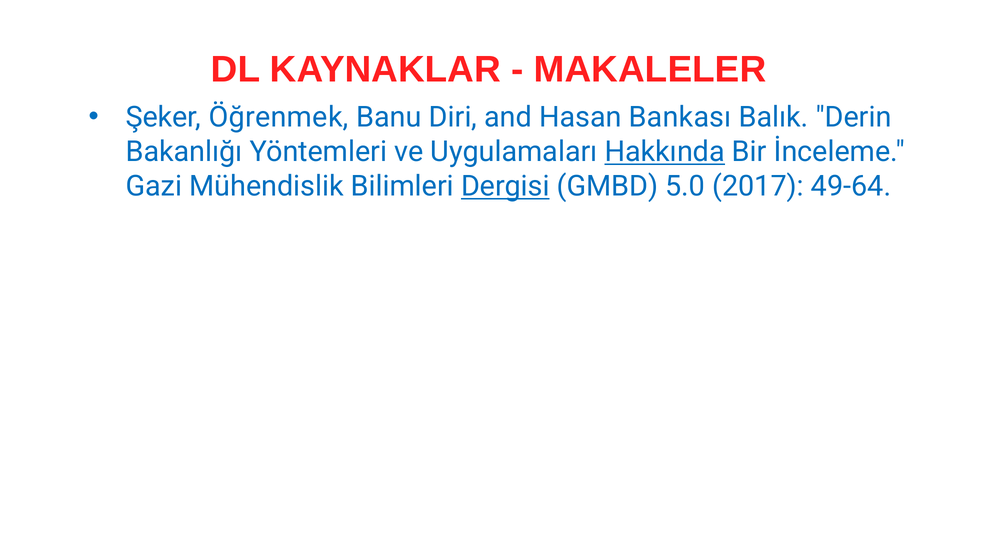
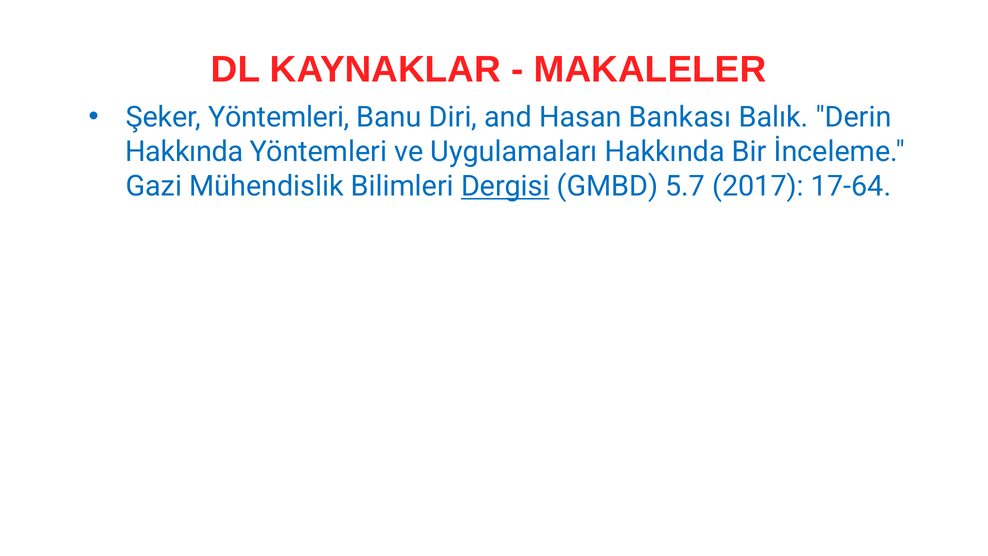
Şeker Öğrenmek: Öğrenmek -> Yöntemleri
Bakanlığı at (184, 152): Bakanlığı -> Hakkında
Hakkında at (665, 152) underline: present -> none
5.0: 5.0 -> 5.7
49-64: 49-64 -> 17-64
